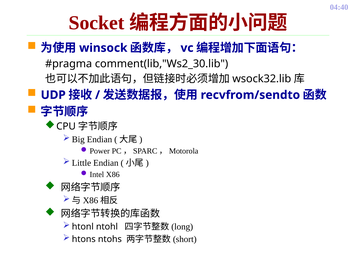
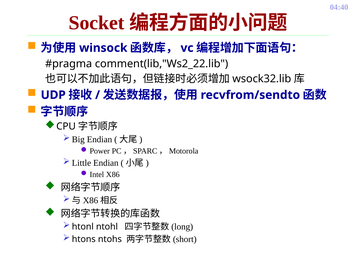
comment(lib,"Ws2_30.lib: comment(lib,"Ws2_30.lib -> comment(lib,"Ws2_22.lib
